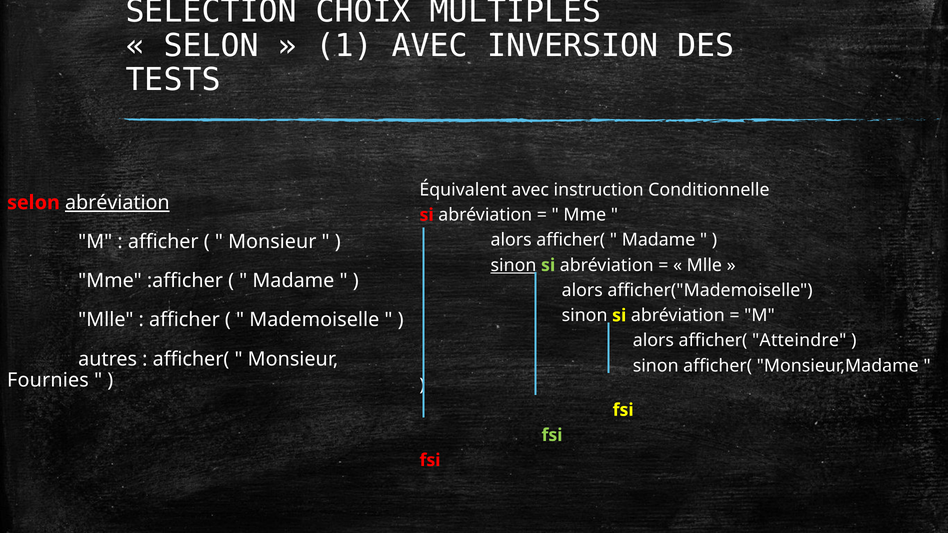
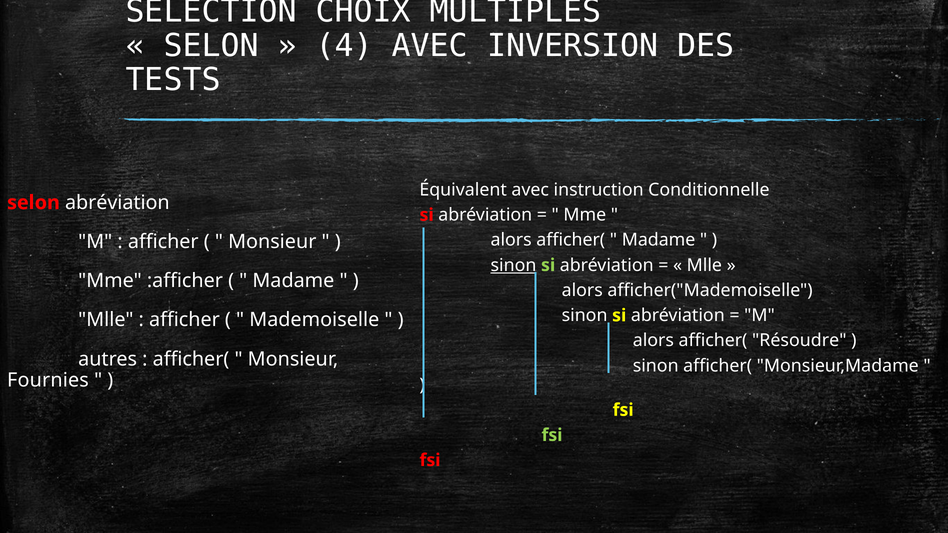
1: 1 -> 4
abréviation at (117, 203) underline: present -> none
Atteindre: Atteindre -> Résoudre
